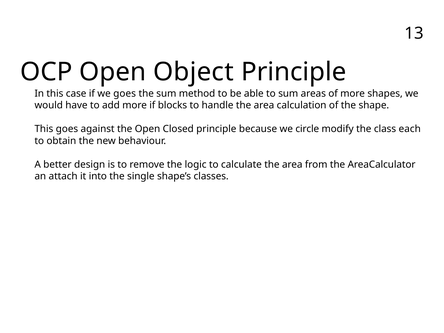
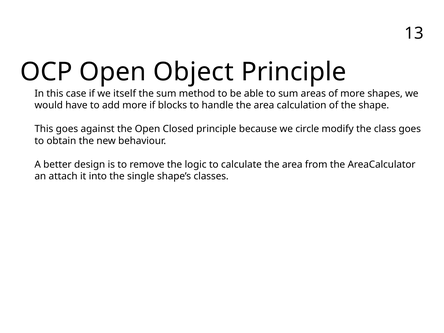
we goes: goes -> itself
class each: each -> goes
